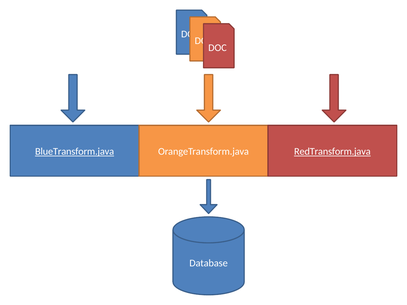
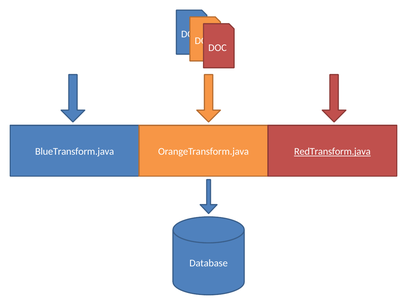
BlueTransform.java underline: present -> none
